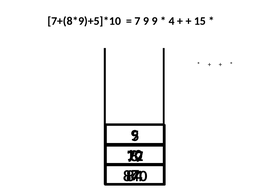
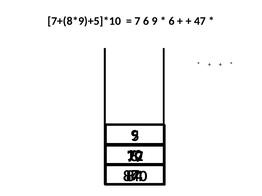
7 9: 9 -> 6
4 at (172, 21): 4 -> 6
15: 15 -> 47
